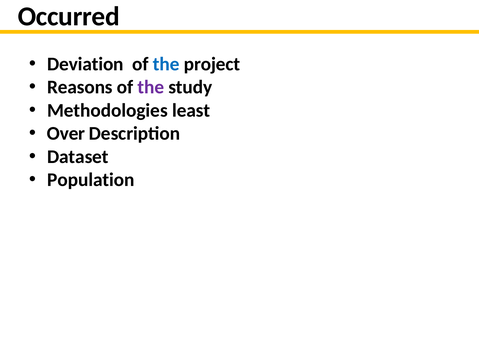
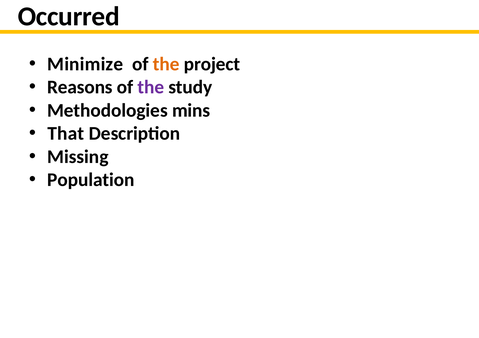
Deviation: Deviation -> Minimize
the at (166, 64) colour: blue -> orange
least: least -> mins
Over: Over -> That
Dataset: Dataset -> Missing
